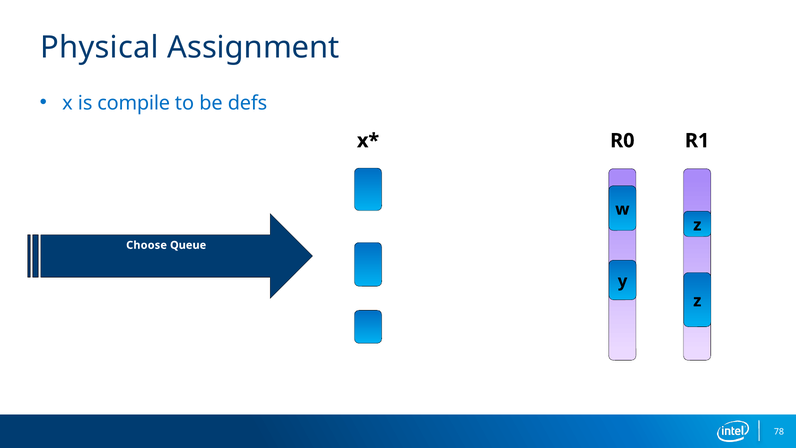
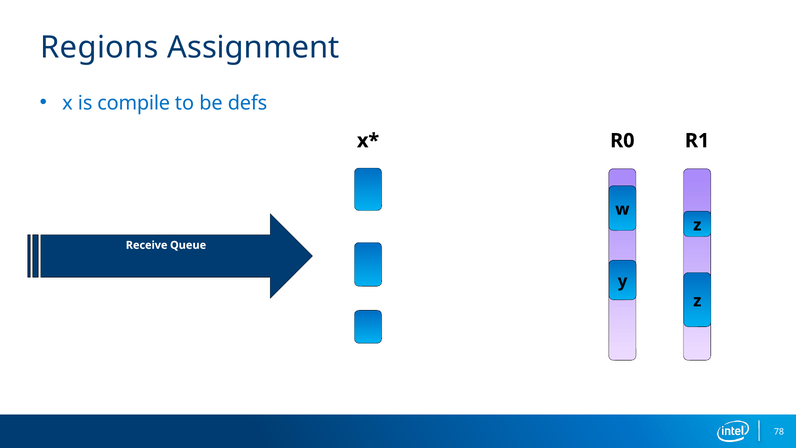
Physical: Physical -> Regions
Choose: Choose -> Receive
